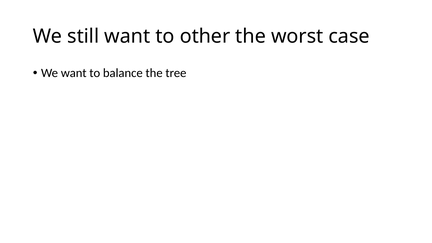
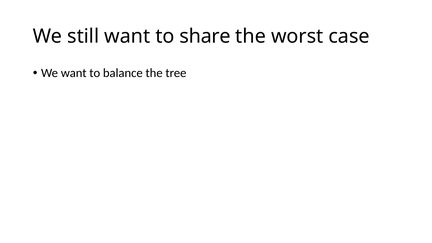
other: other -> share
